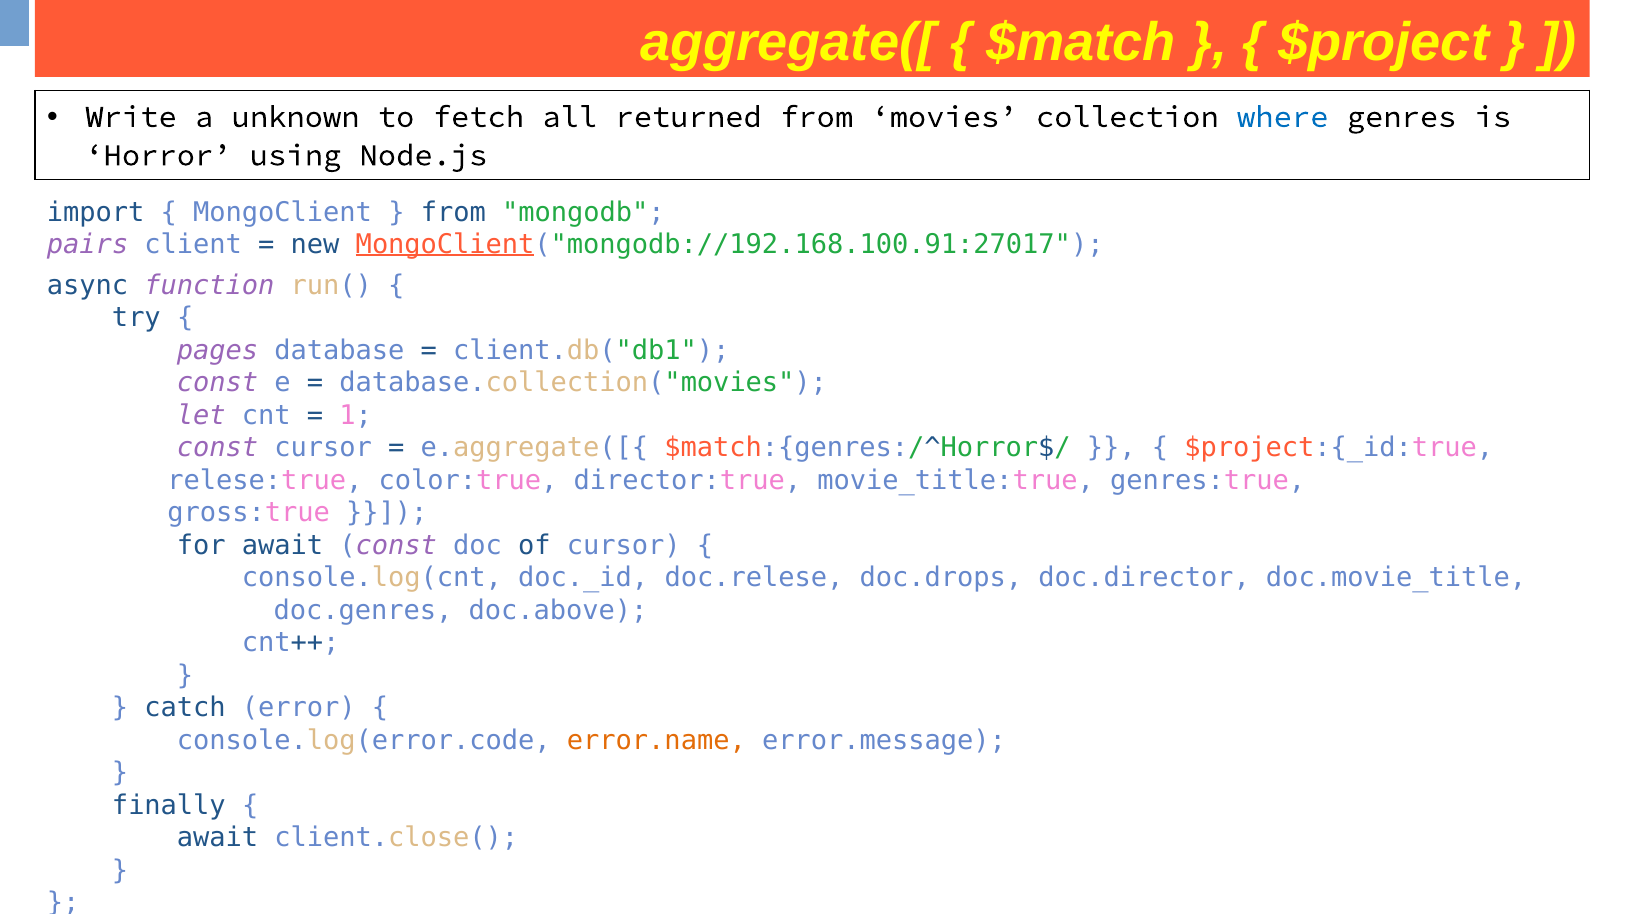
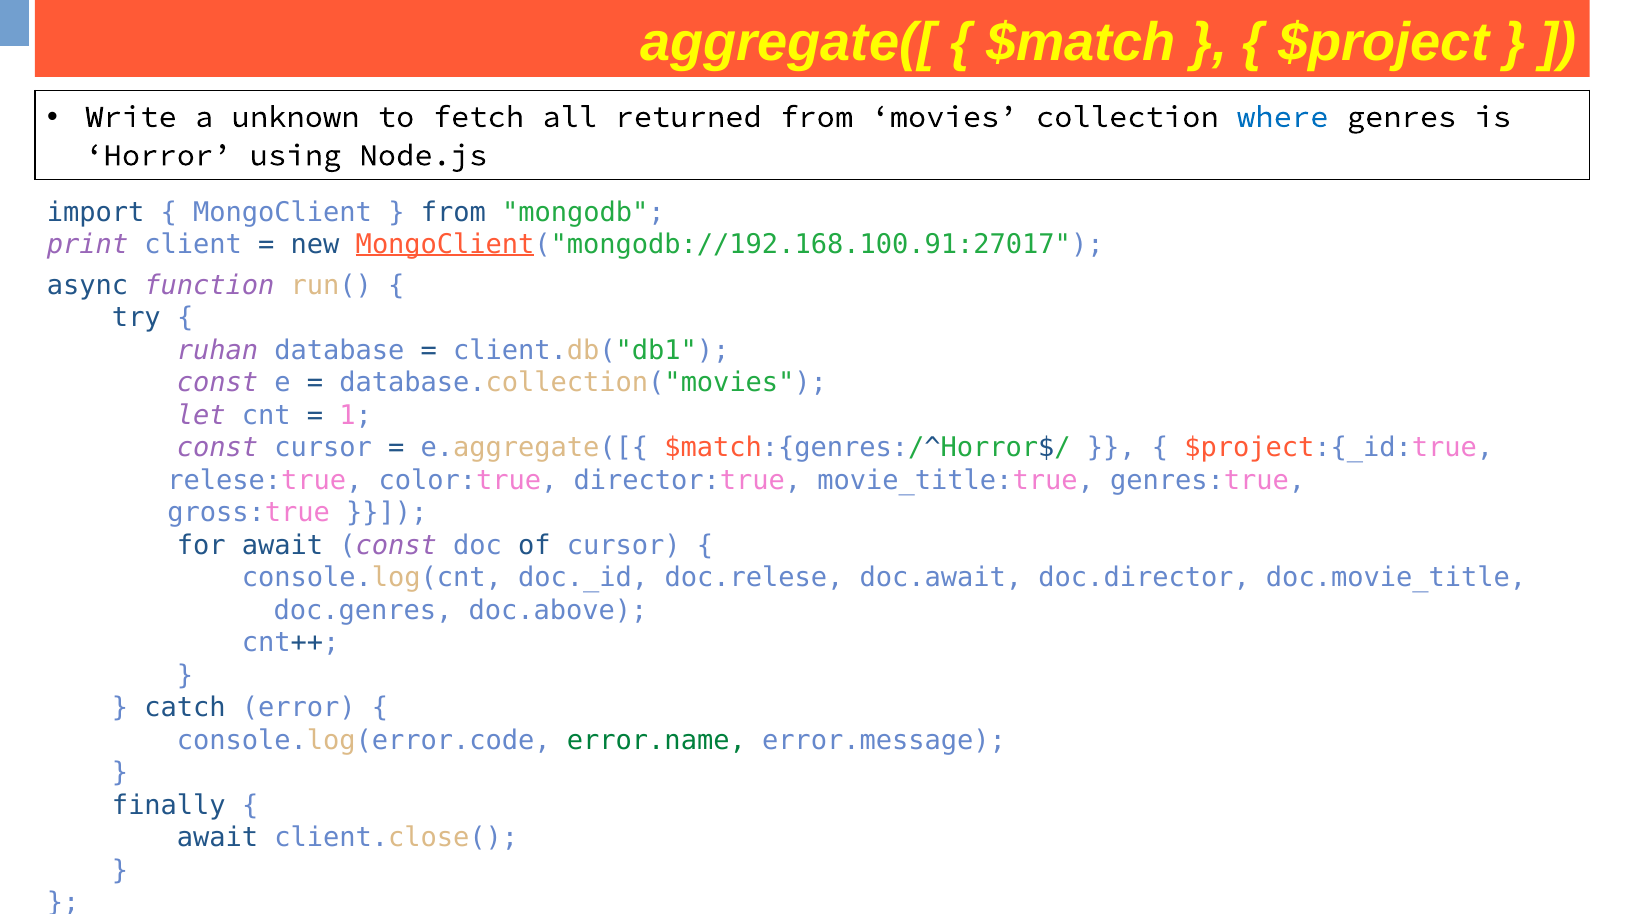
pairs: pairs -> print
pages: pages -> ruhan
doc.drops: doc.drops -> doc.await
error.name colour: orange -> green
